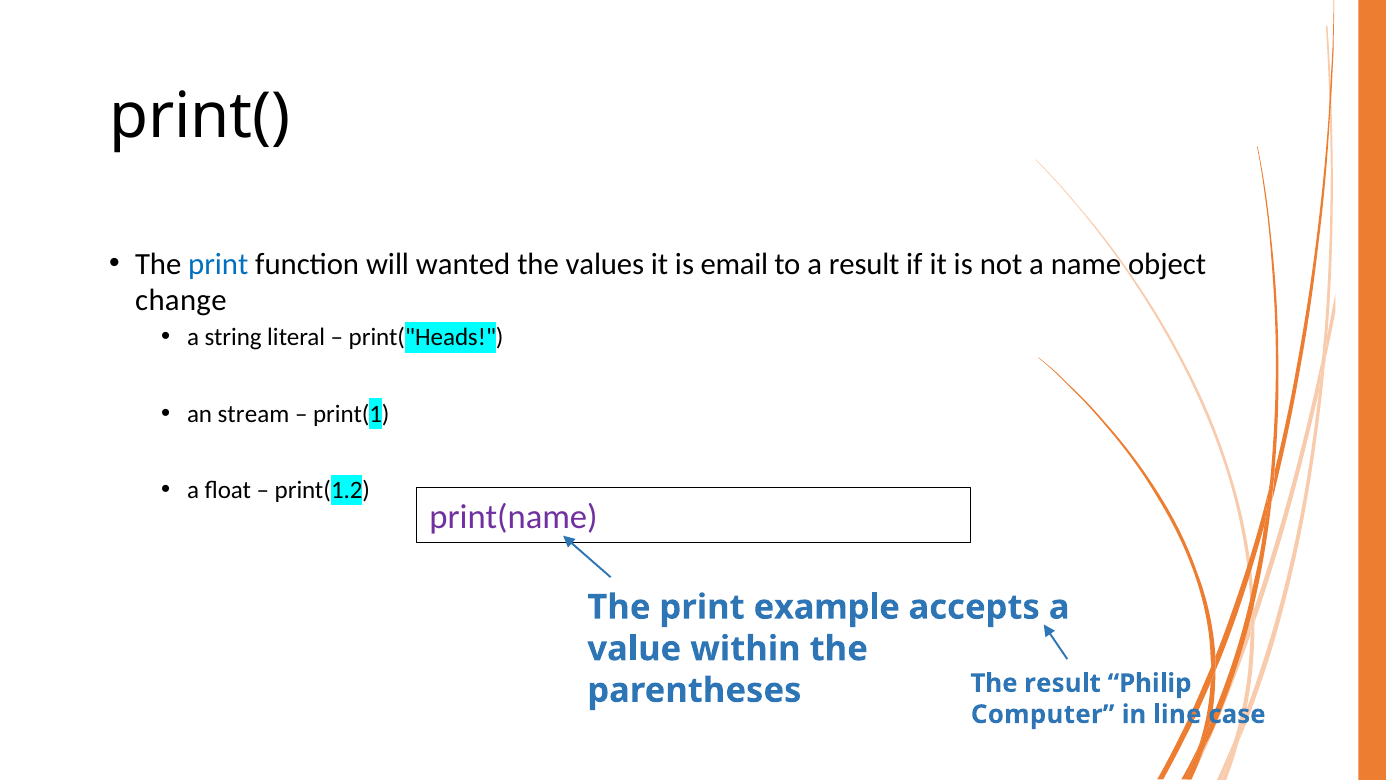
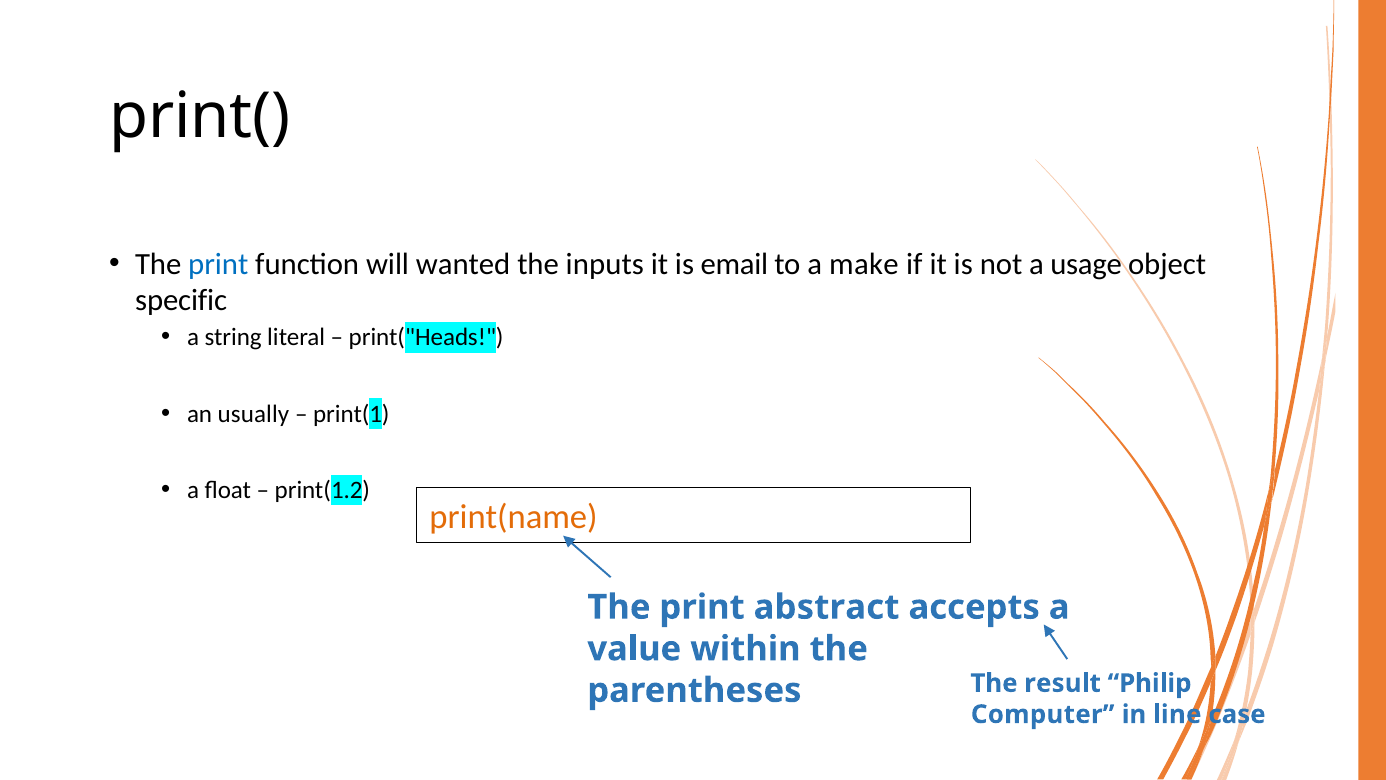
values: values -> inputs
a result: result -> make
name: name -> usage
change: change -> specific
stream: stream -> usually
print(name colour: purple -> orange
example: example -> abstract
